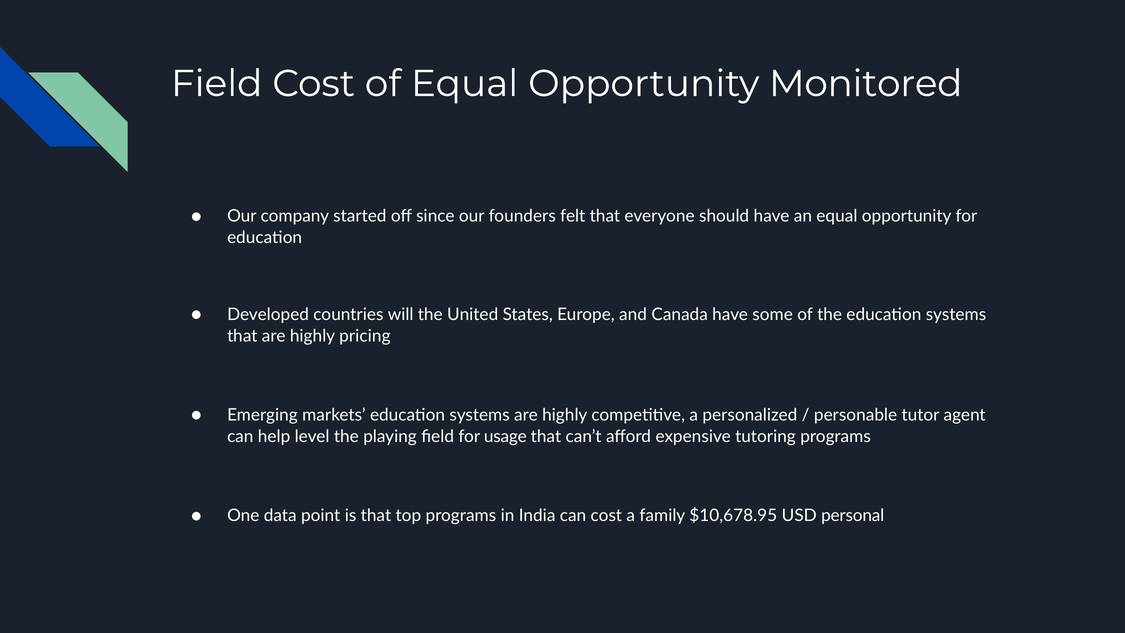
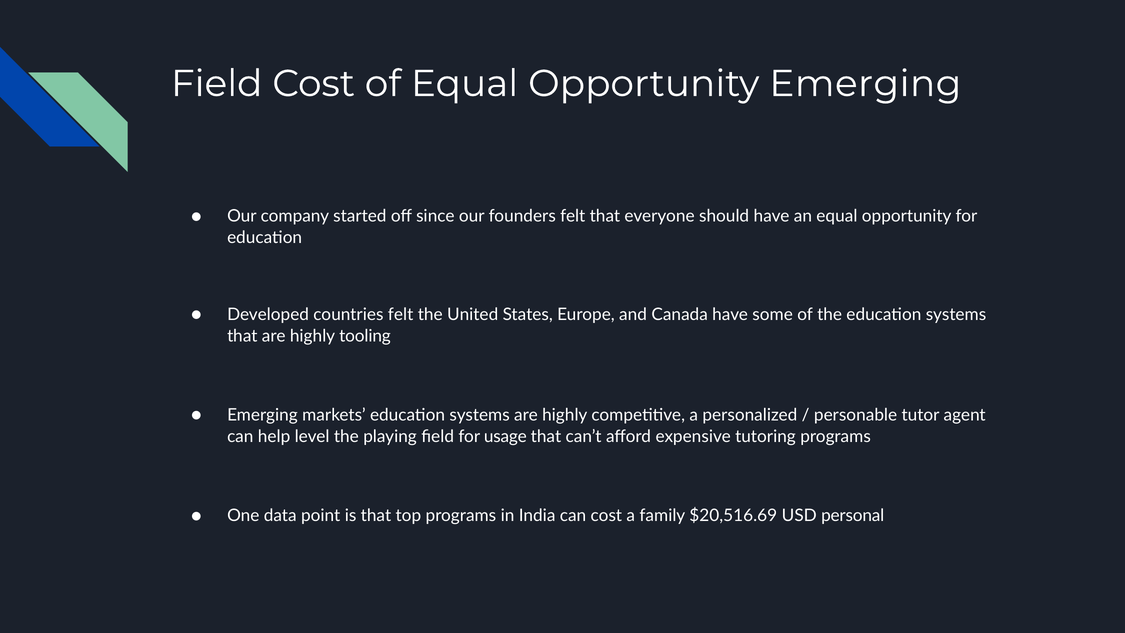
Opportunity Monitored: Monitored -> Emerging
countries will: will -> felt
pricing: pricing -> tooling
$10,678.95: $10,678.95 -> $20,516.69
